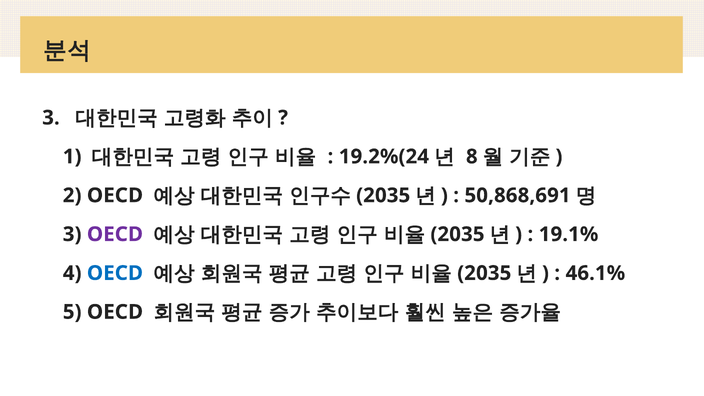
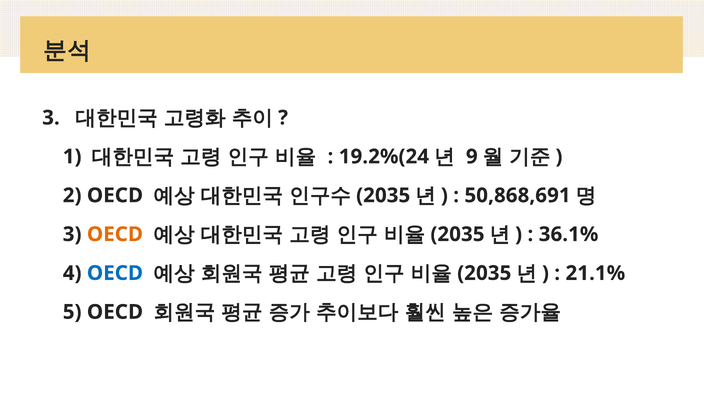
8: 8 -> 9
OECD at (115, 234) colour: purple -> orange
19.1%: 19.1% -> 36.1%
46.1%: 46.1% -> 21.1%
